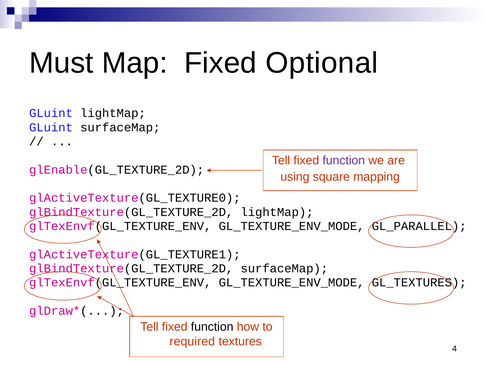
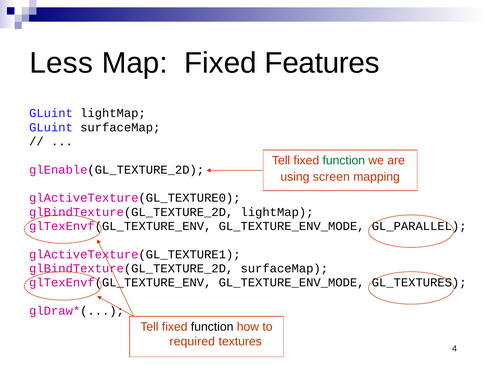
Must: Must -> Less
Optional: Optional -> Features
function at (344, 160) colour: purple -> green
square: square -> screen
